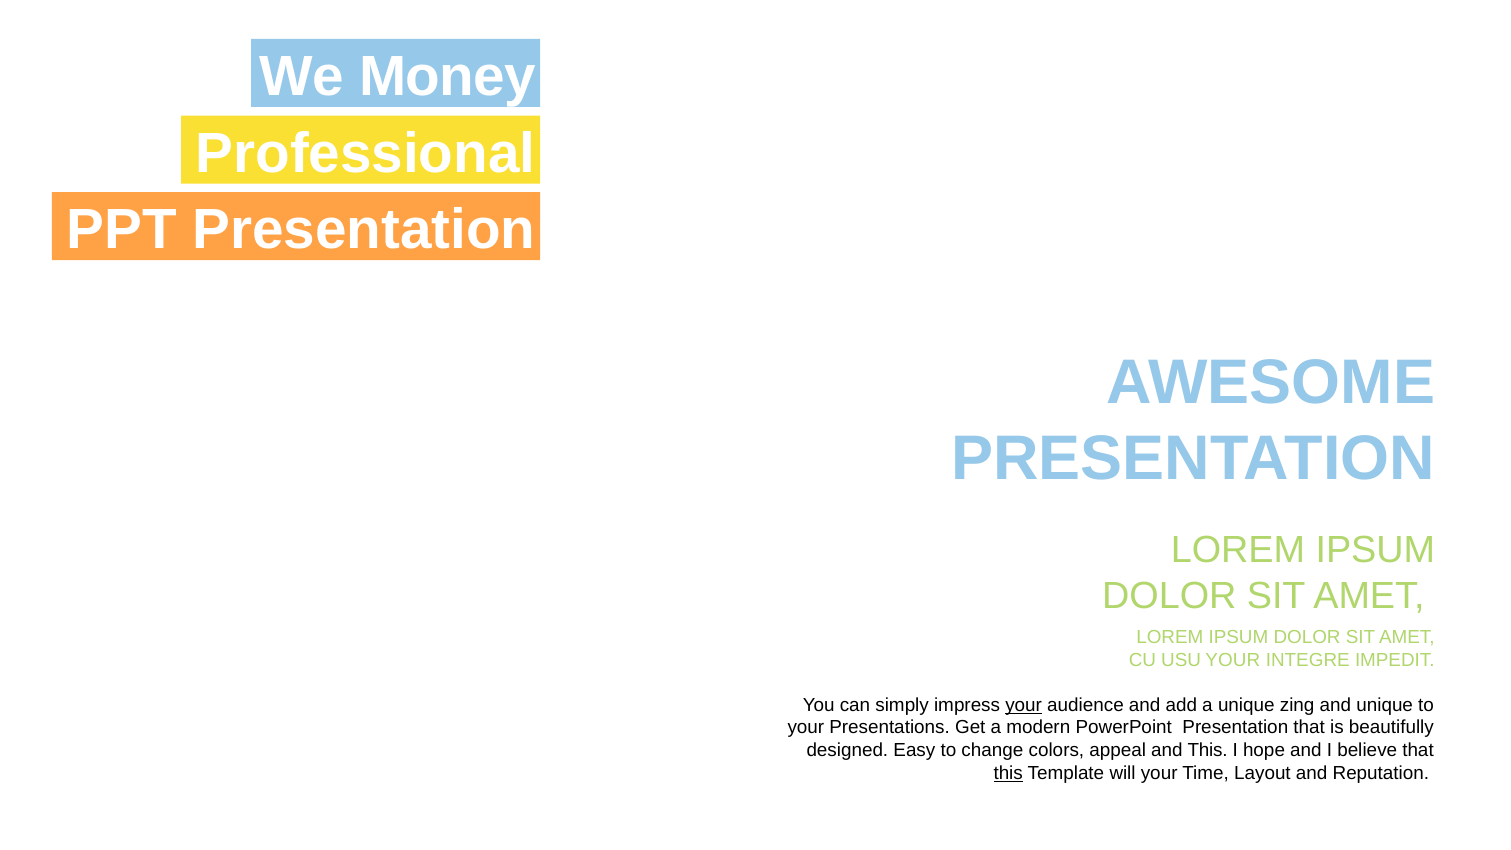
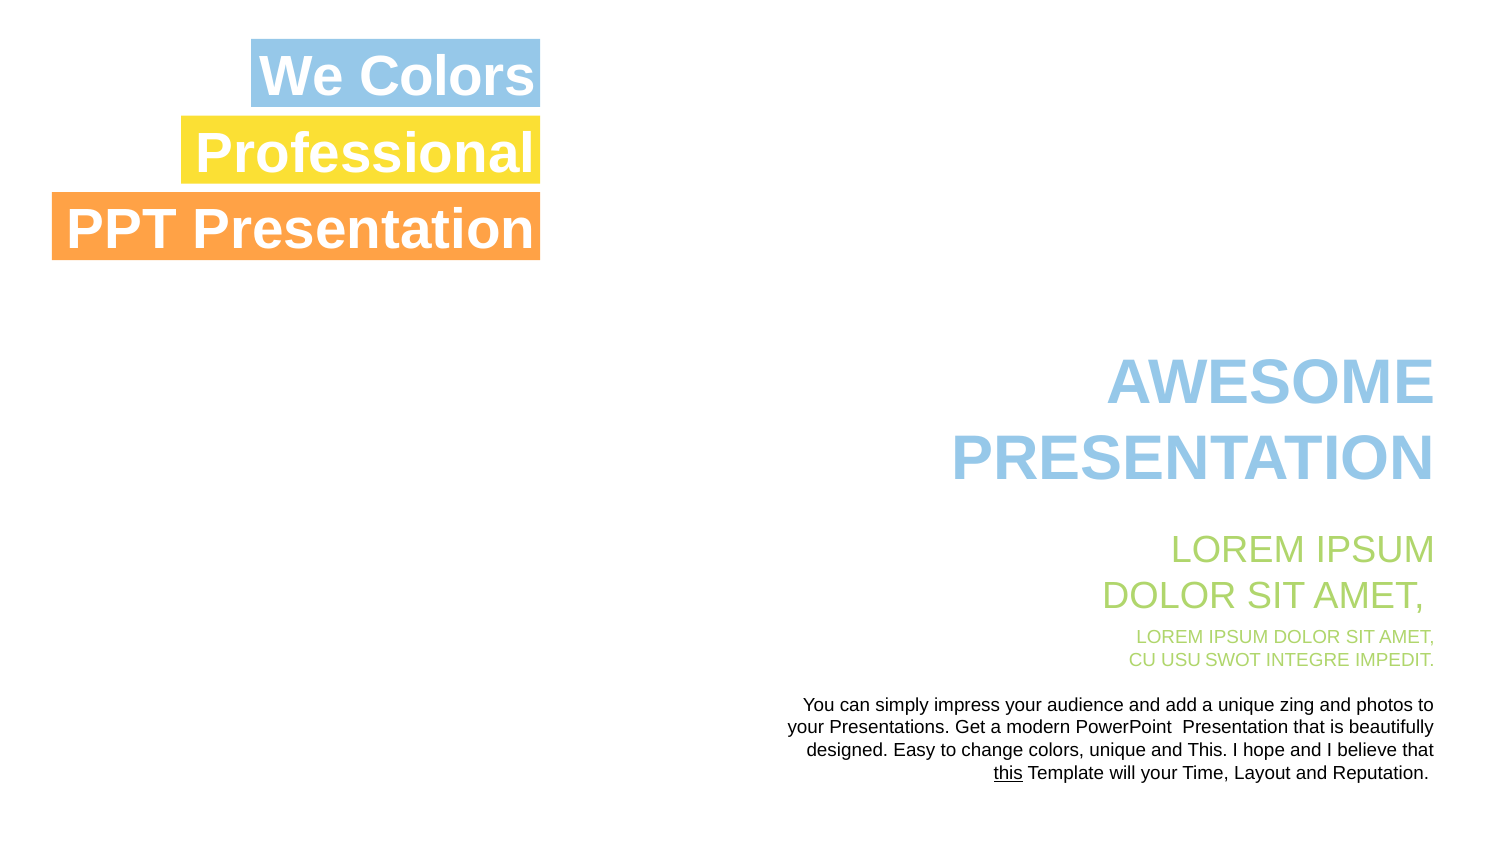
We Money: Money -> Colors
USU YOUR: YOUR -> SWOT
your at (1024, 705) underline: present -> none
and unique: unique -> photos
colors appeal: appeal -> unique
